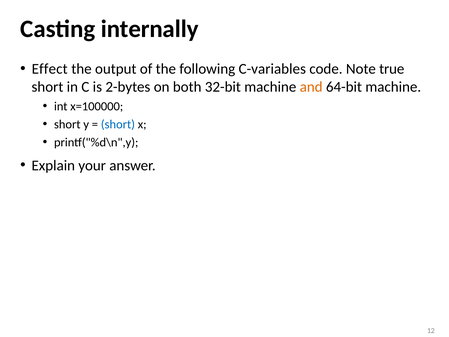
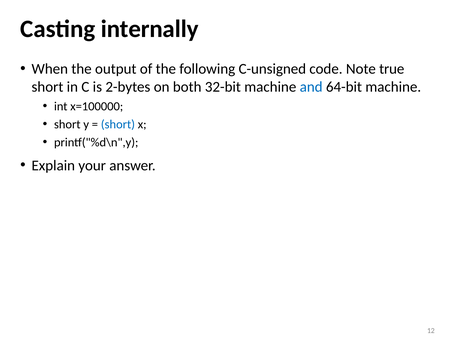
Effect: Effect -> When
C-variables: C-variables -> C-unsigned
and colour: orange -> blue
